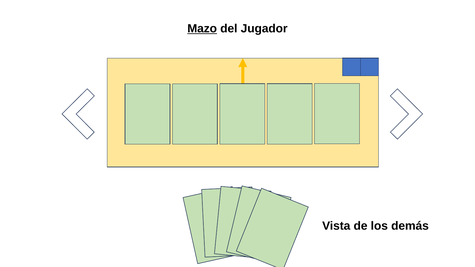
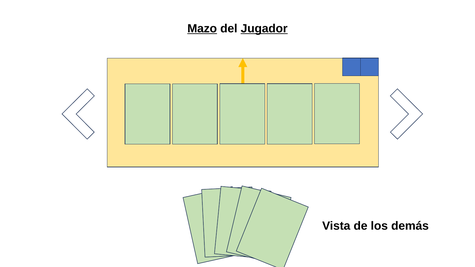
Jugador underline: none -> present
